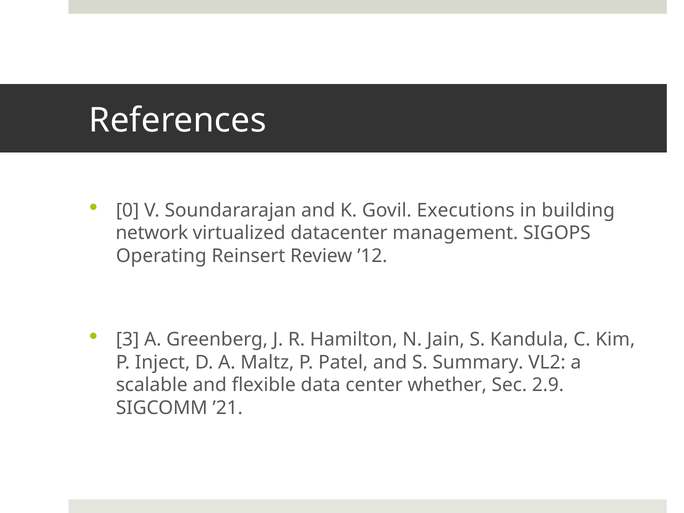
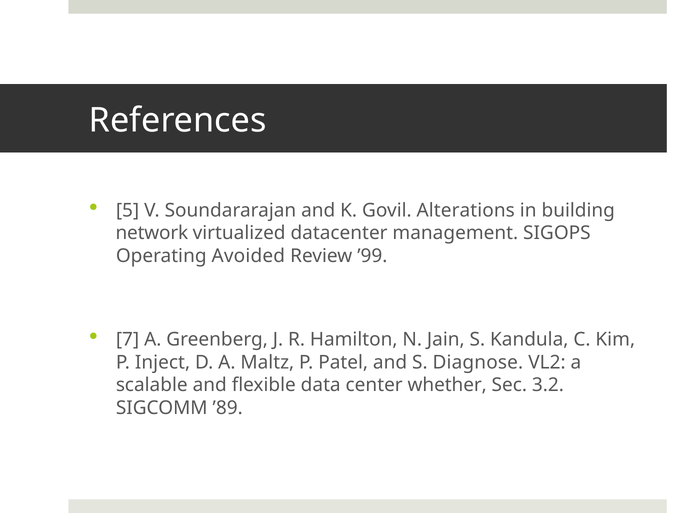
0: 0 -> 5
Executions: Executions -> Alterations
Reinsert: Reinsert -> Avoided
’12: ’12 -> ’99
3: 3 -> 7
Summary: Summary -> Diagnose
2.9: 2.9 -> 3.2
’21: ’21 -> ’89
